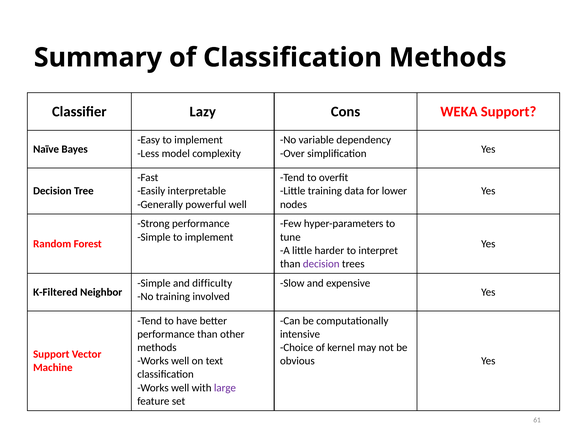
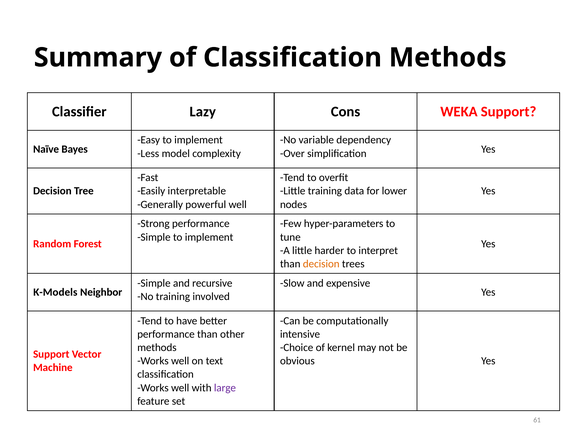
decision at (321, 264) colour: purple -> orange
difficulty: difficulty -> recursive
K-Filtered: K-Filtered -> K-Models
